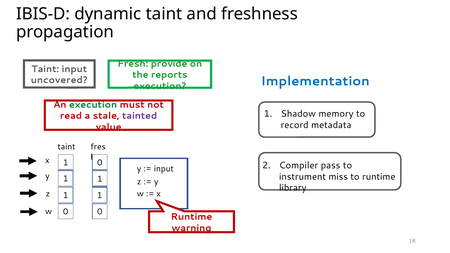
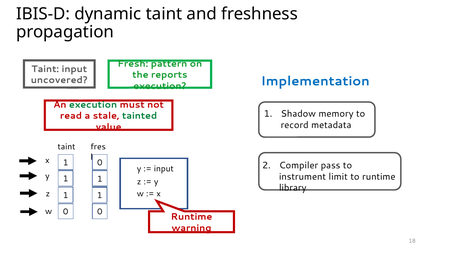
provide: provide -> pattern
tainted colour: purple -> green
miss: miss -> limit
